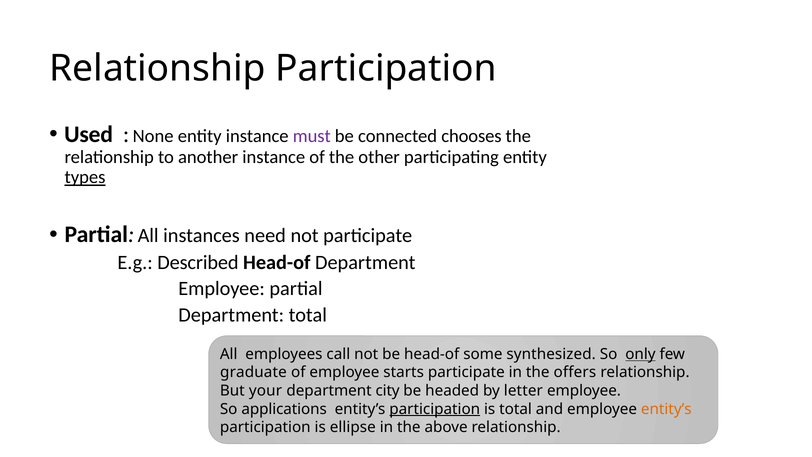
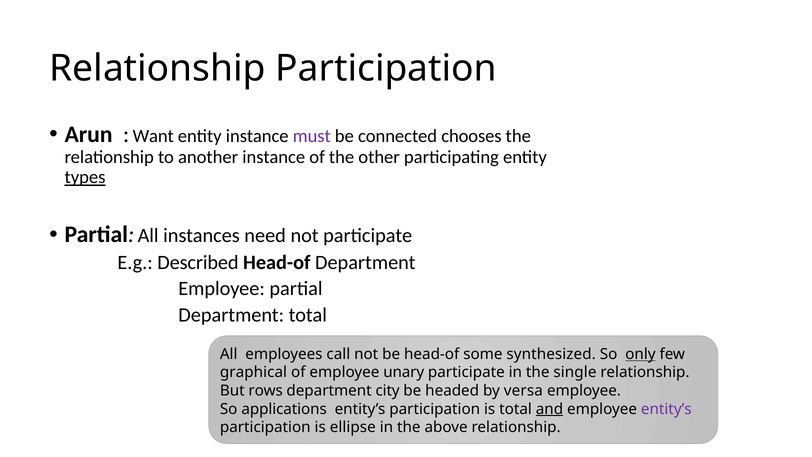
Used: Used -> Arun
None: None -> Want
graduate: graduate -> graphical
starts: starts -> unary
offers: offers -> single
your: your -> rows
letter: letter -> versa
participation at (435, 409) underline: present -> none
and underline: none -> present
entity’s at (666, 409) colour: orange -> purple
